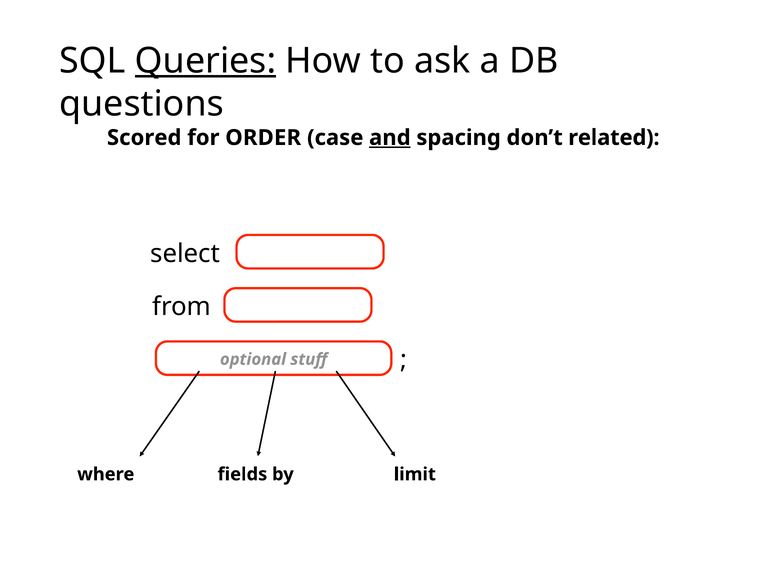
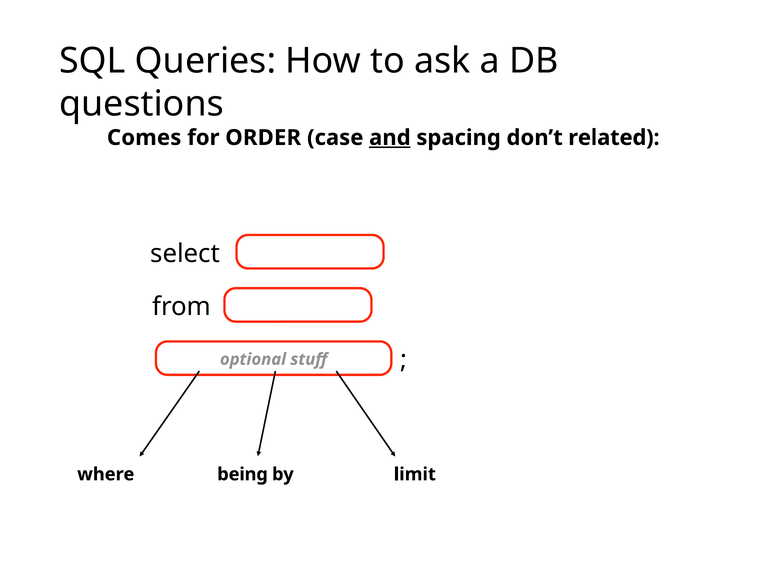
Queries underline: present -> none
Scored: Scored -> Comes
fields: fields -> being
